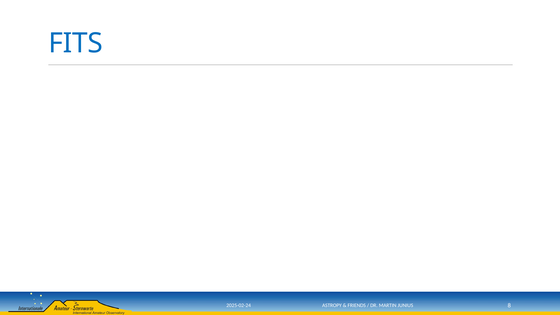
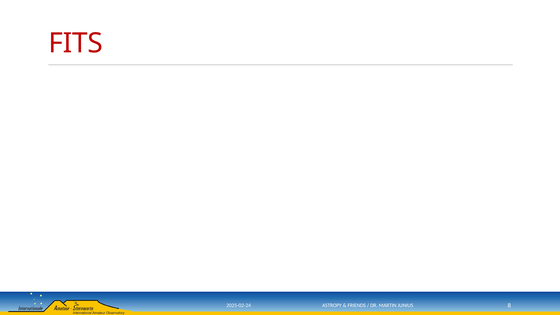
FITS colour: blue -> red
